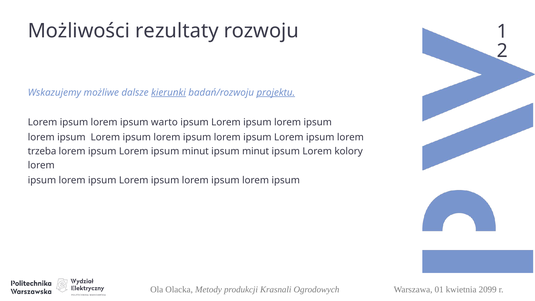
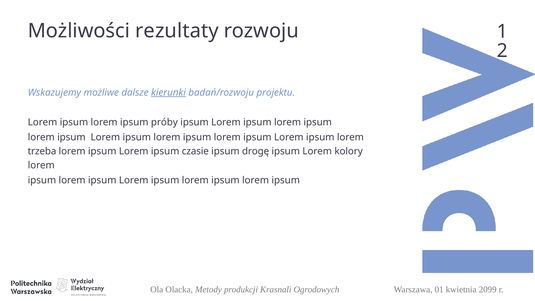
projektu underline: present -> none
warto: warto -> próby
Lorem ipsum minut: minut -> czasie
minut at (256, 151): minut -> drogę
